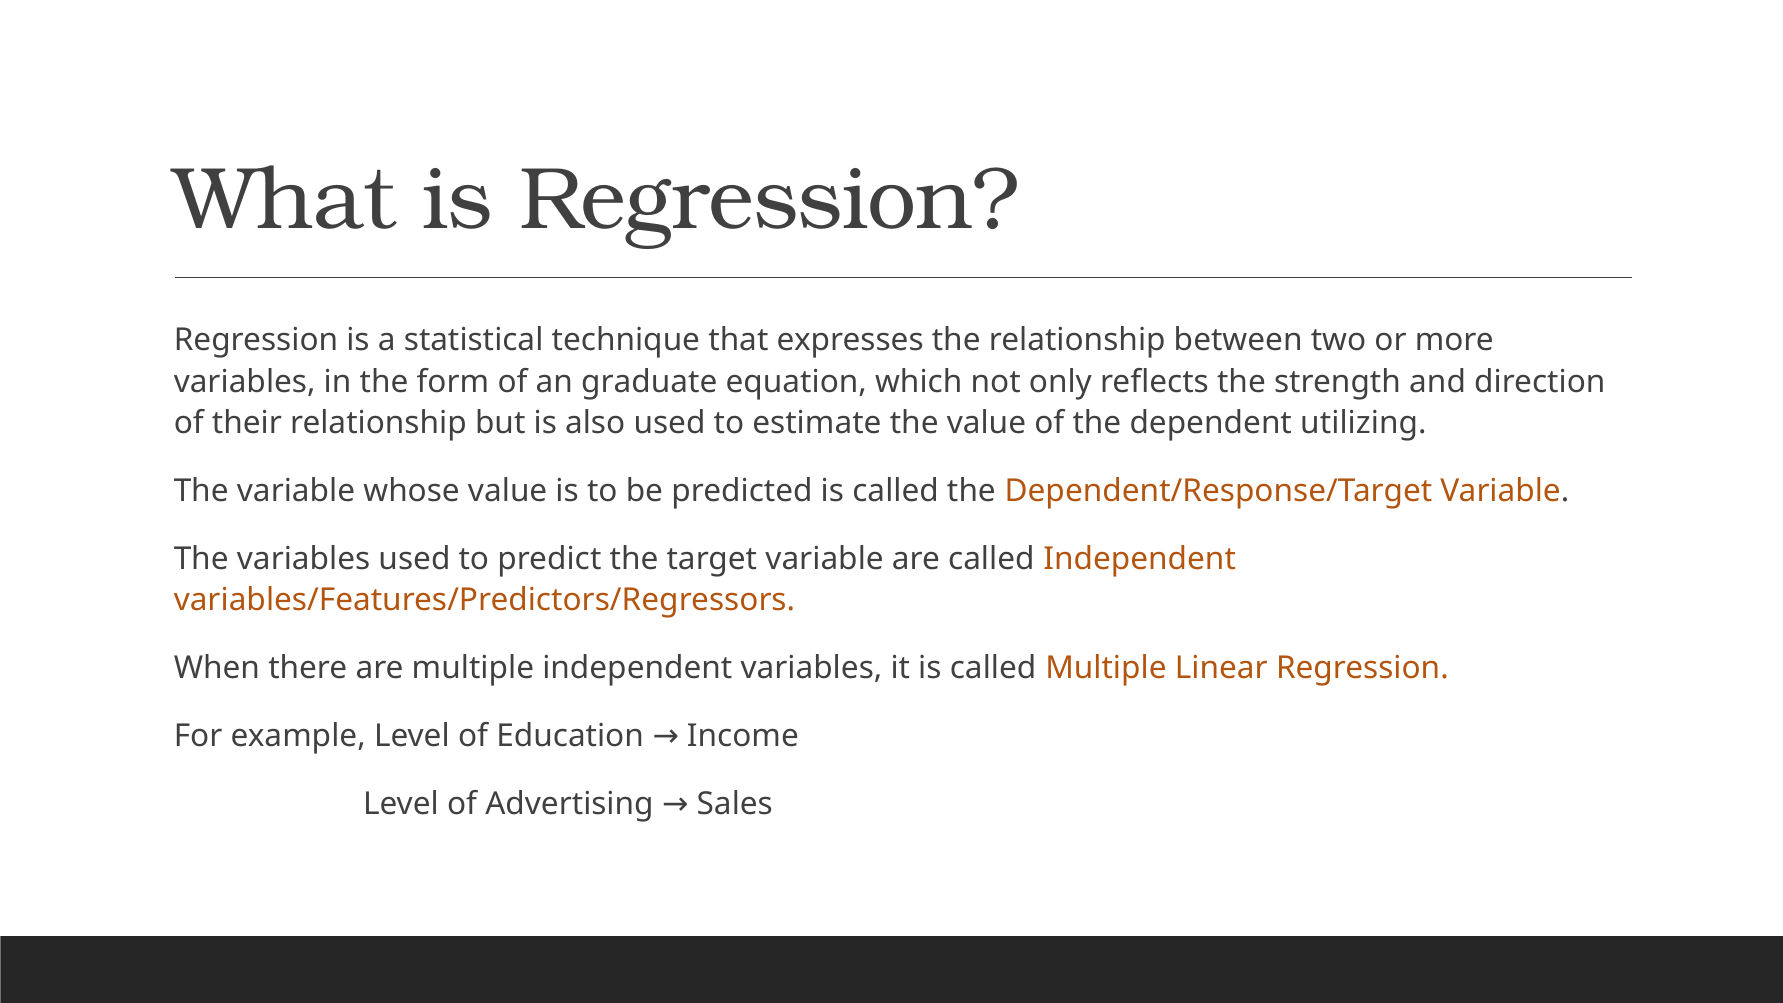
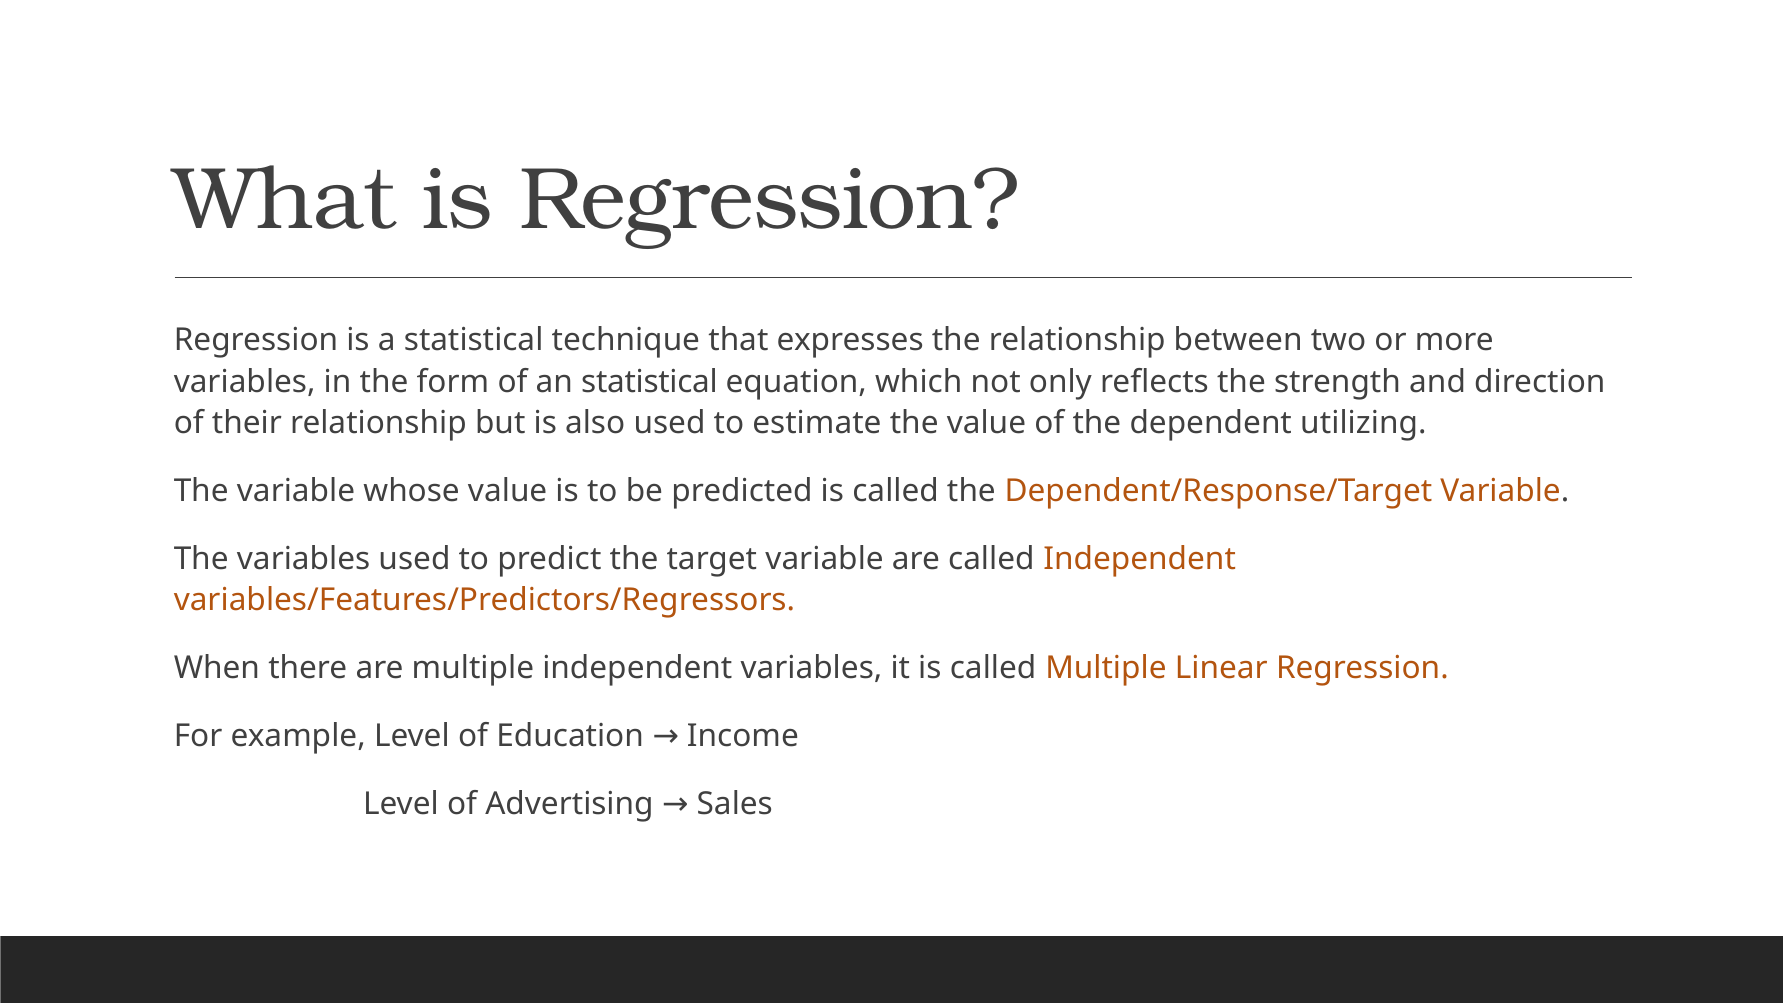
an graduate: graduate -> statistical
